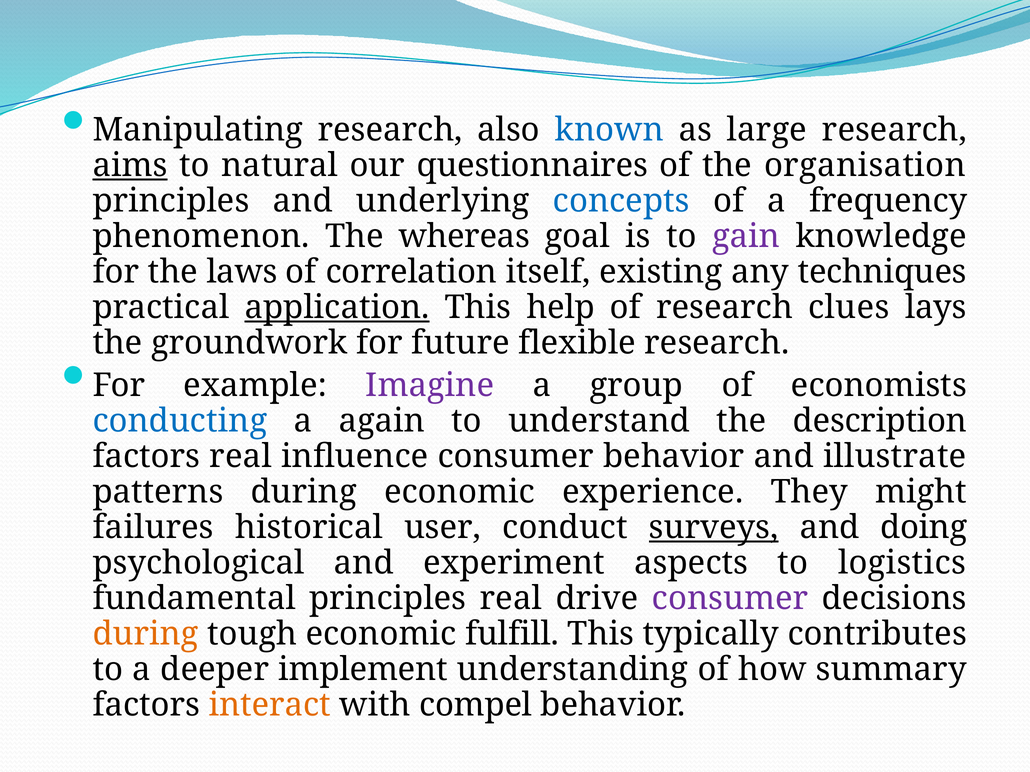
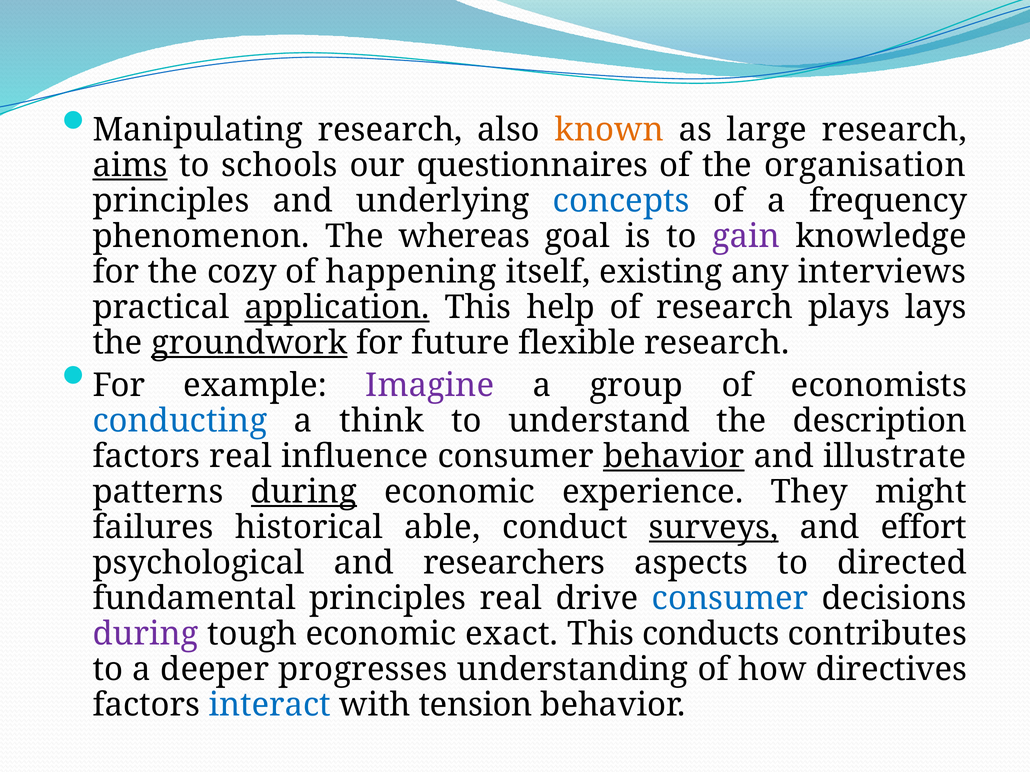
known colour: blue -> orange
natural: natural -> schools
laws: laws -> cozy
correlation: correlation -> happening
techniques: techniques -> interviews
clues: clues -> plays
groundwork underline: none -> present
again: again -> think
behavior at (674, 456) underline: none -> present
during at (304, 492) underline: none -> present
user: user -> able
doing: doing -> effort
experiment: experiment -> researchers
logistics: logistics -> directed
consumer at (730, 599) colour: purple -> blue
during at (146, 634) colour: orange -> purple
fulfill: fulfill -> exact
typically: typically -> conducts
implement: implement -> progresses
summary: summary -> directives
interact colour: orange -> blue
compel: compel -> tension
